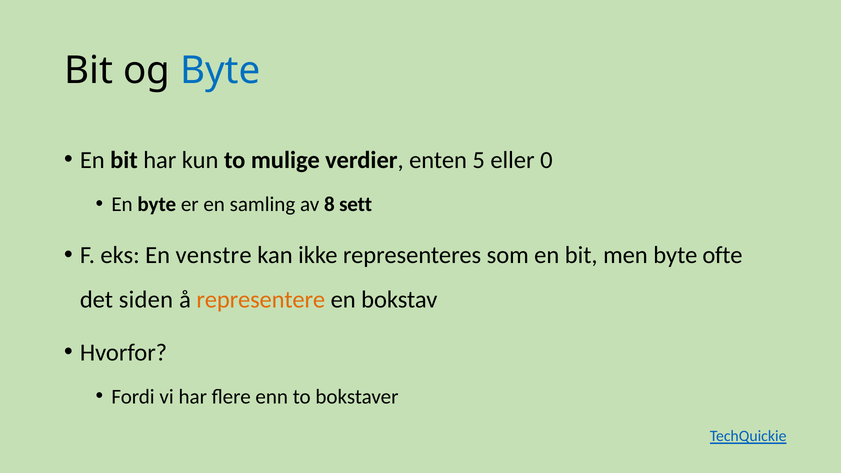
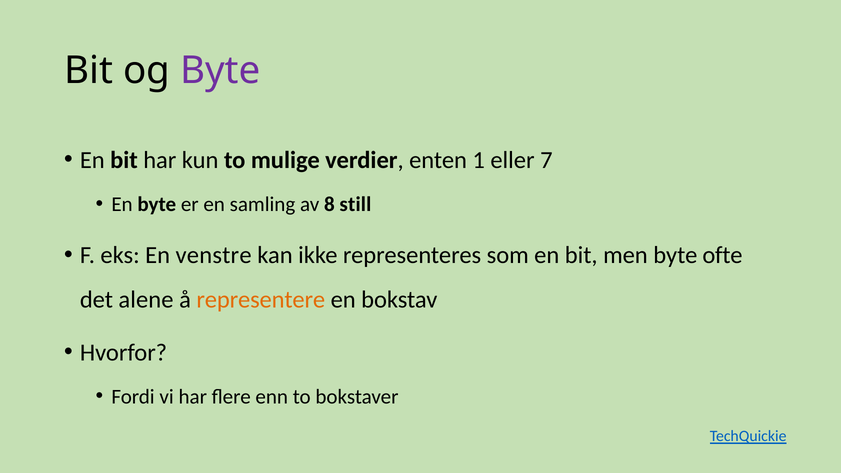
Byte at (220, 71) colour: blue -> purple
5: 5 -> 1
0: 0 -> 7
sett: sett -> still
siden: siden -> alene
